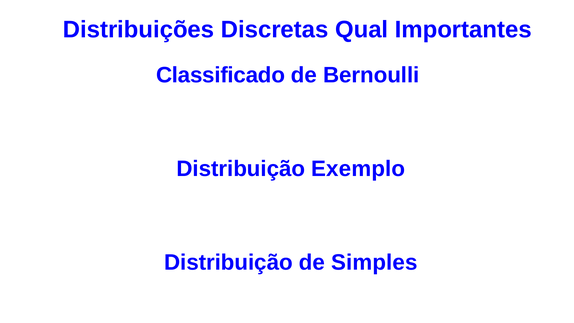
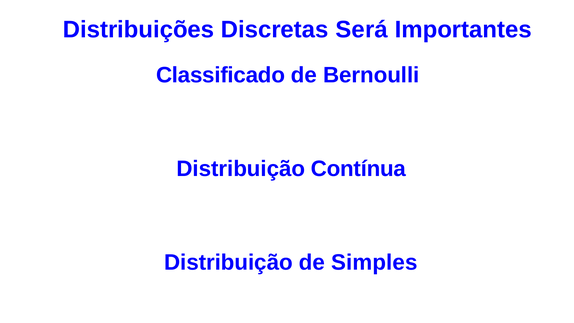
Qual: Qual -> Será
Exemplo: Exemplo -> Contínua
